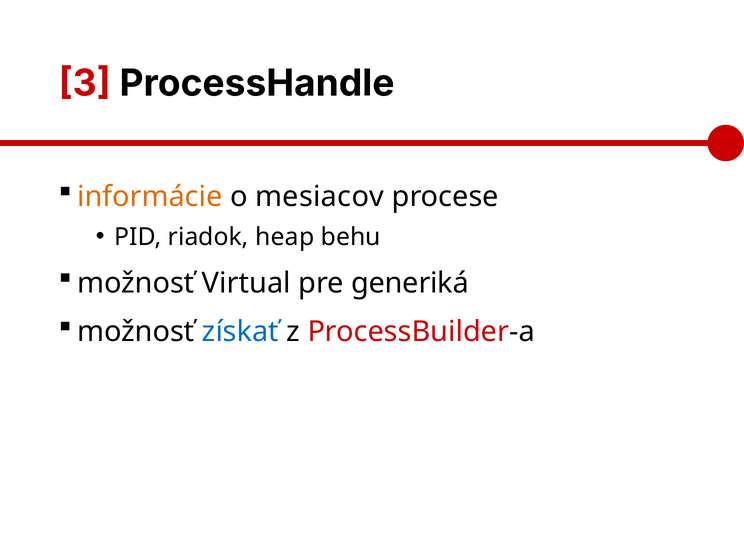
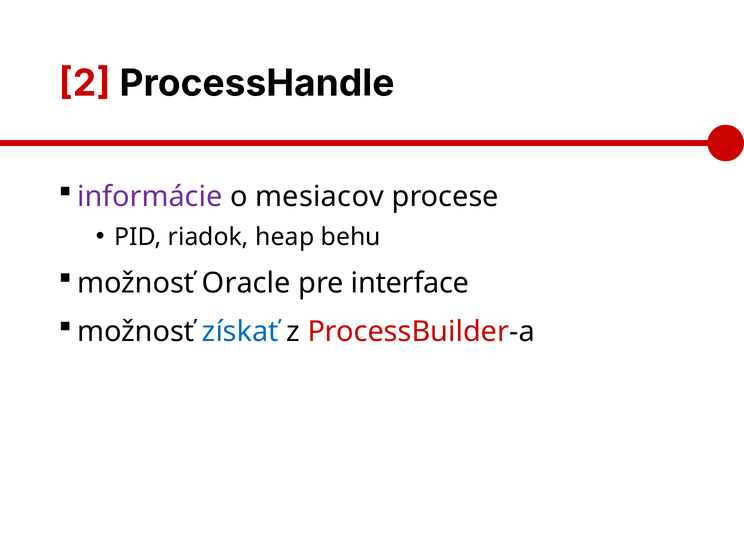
3: 3 -> 2
informácie colour: orange -> purple
Virtual: Virtual -> Oracle
generiká: generiká -> interface
